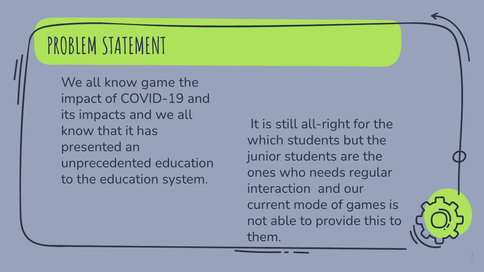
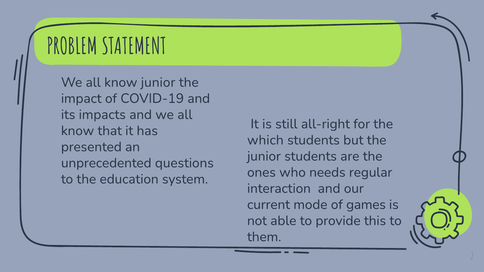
know game: game -> junior
unprecedented education: education -> questions
